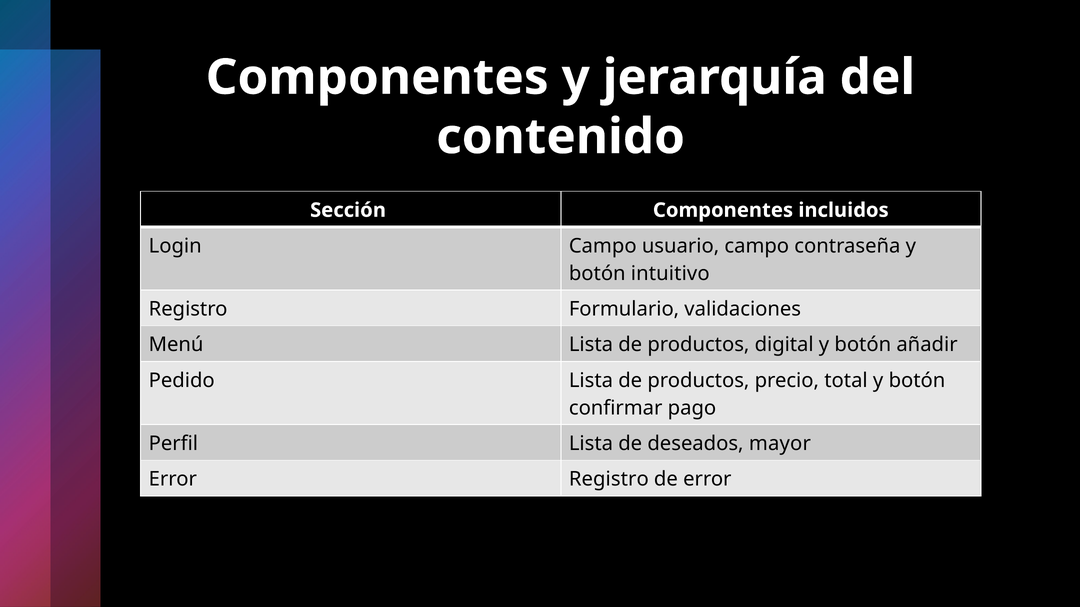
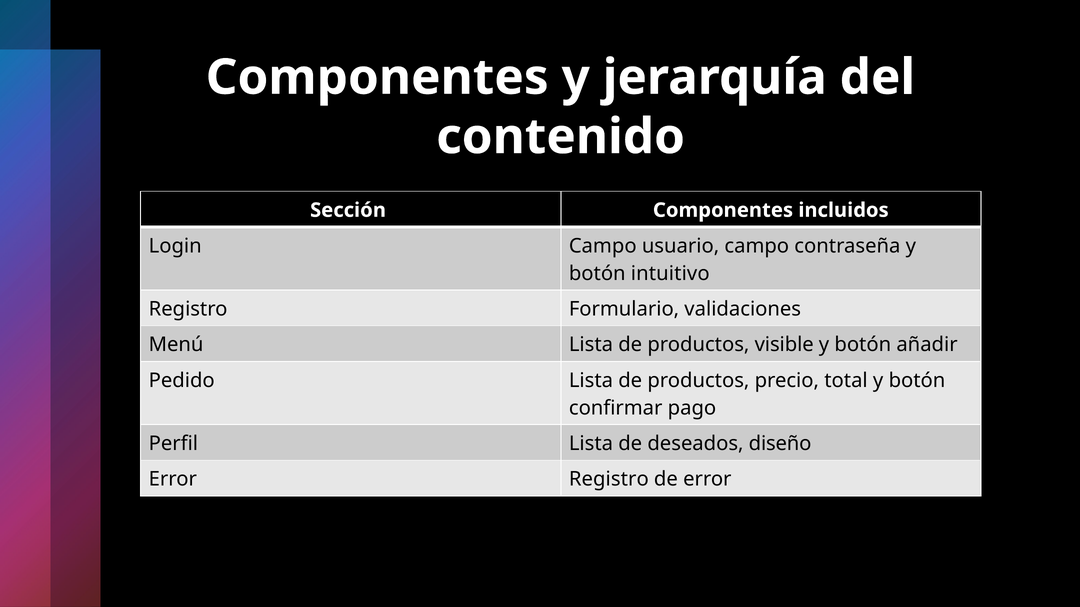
digital: digital -> visible
mayor: mayor -> diseño
